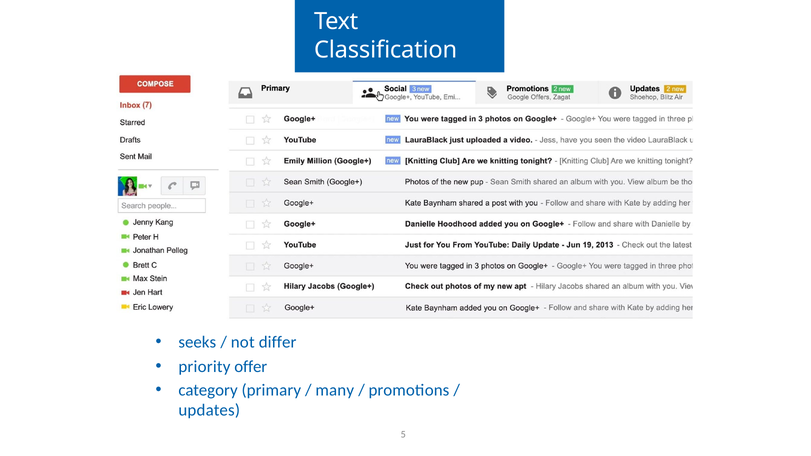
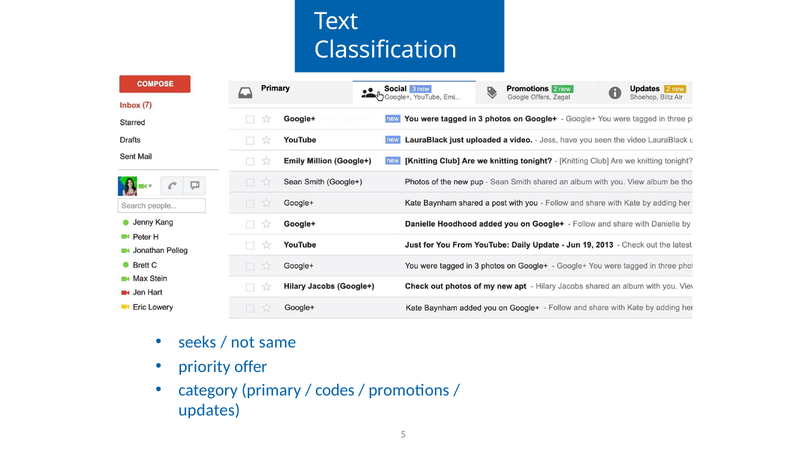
differ: differ -> same
many: many -> codes
